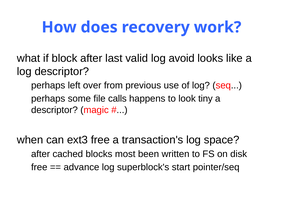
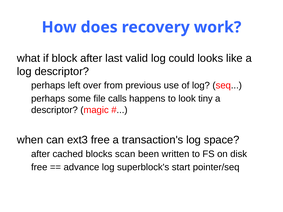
avoid: avoid -> could
most: most -> scan
